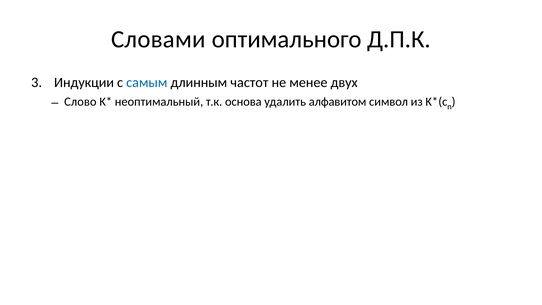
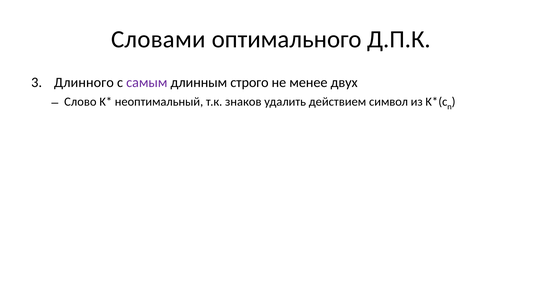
Индукции: Индукции -> Длинного
самым colour: blue -> purple
частот: частот -> строго
основа: основа -> знаков
алфавитом: алфавитом -> действием
